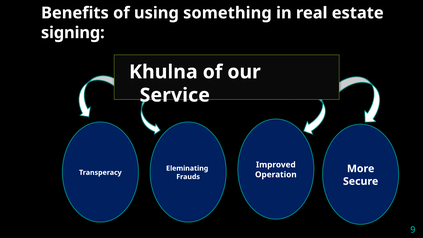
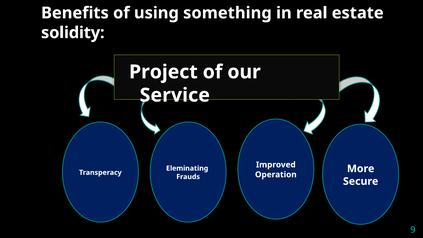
signing: signing -> solidity
Khulna: Khulna -> Project
